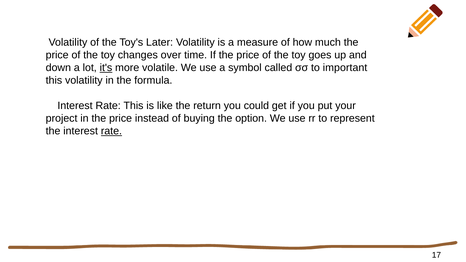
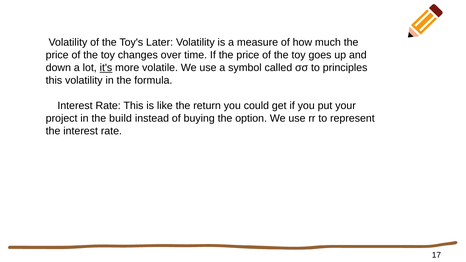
important: important -> principles
in the price: price -> build
rate at (111, 131) underline: present -> none
